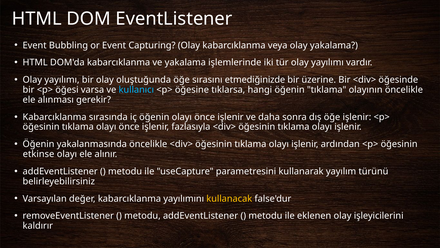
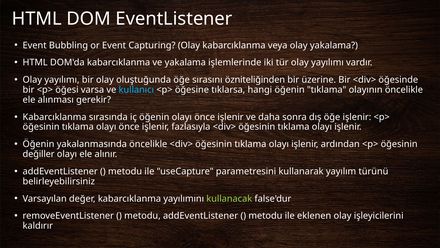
etmediğinizde: etmediğinizde -> özniteliğinden
etkinse: etkinse -> değiller
kullanacak colour: yellow -> light green
